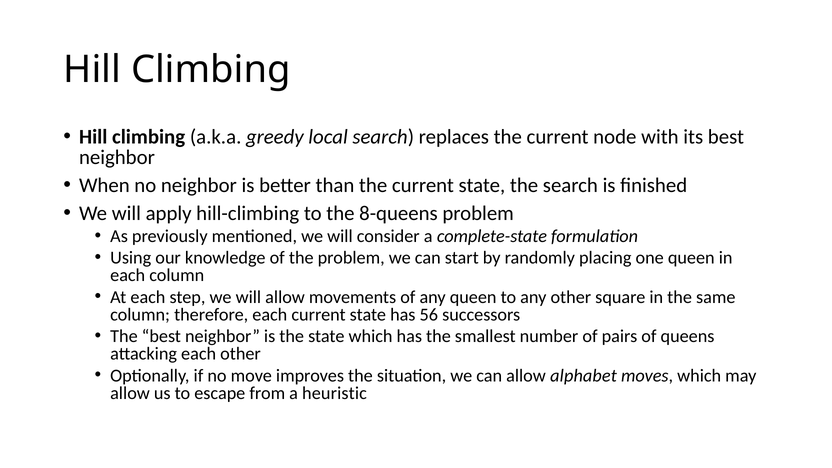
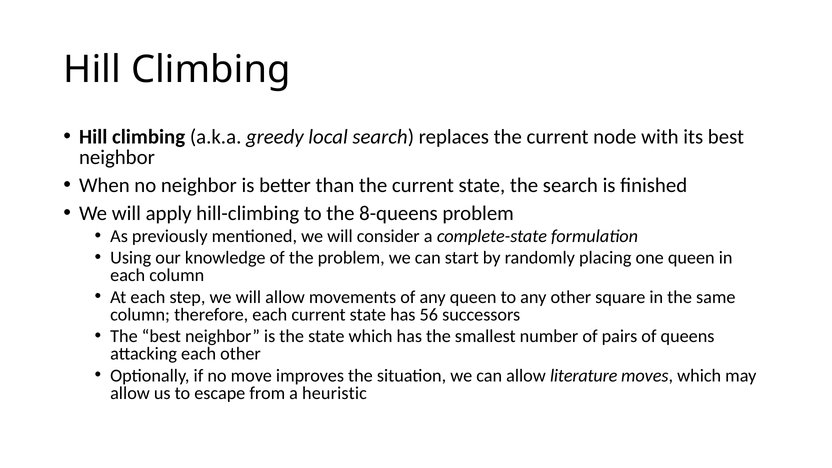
alphabet: alphabet -> literature
